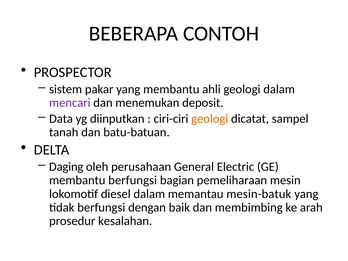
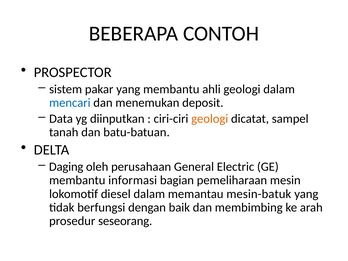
mencari colour: purple -> blue
membantu berfungsi: berfungsi -> informasi
kesalahan: kesalahan -> seseorang
